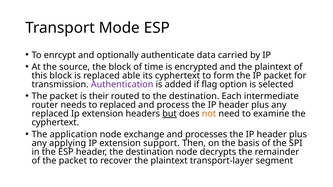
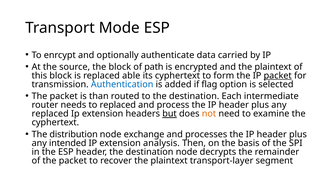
time: time -> path
packet at (278, 76) underline: none -> present
Authentication colour: purple -> blue
their: their -> than
application: application -> distribution
applying: applying -> intended
support: support -> analysis
